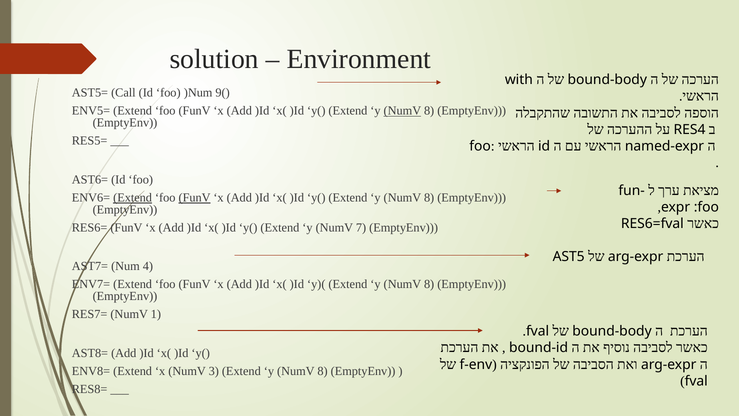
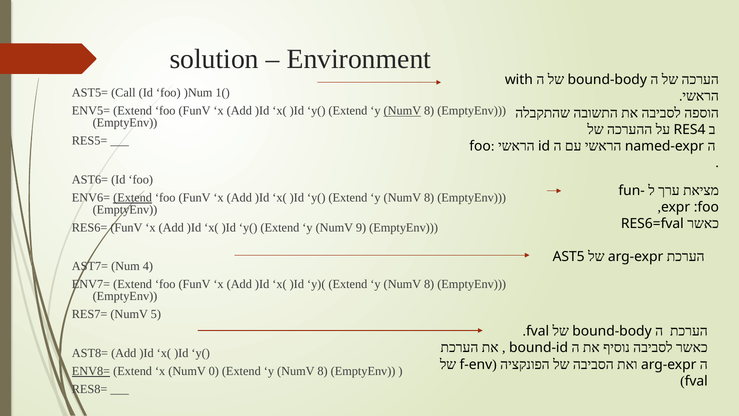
9(: 9( -> 1(
FunV at (195, 197) underline: present -> none
7: 7 -> 9
1: 1 -> 5
ENV8= underline: none -> present
3: 3 -> 0
